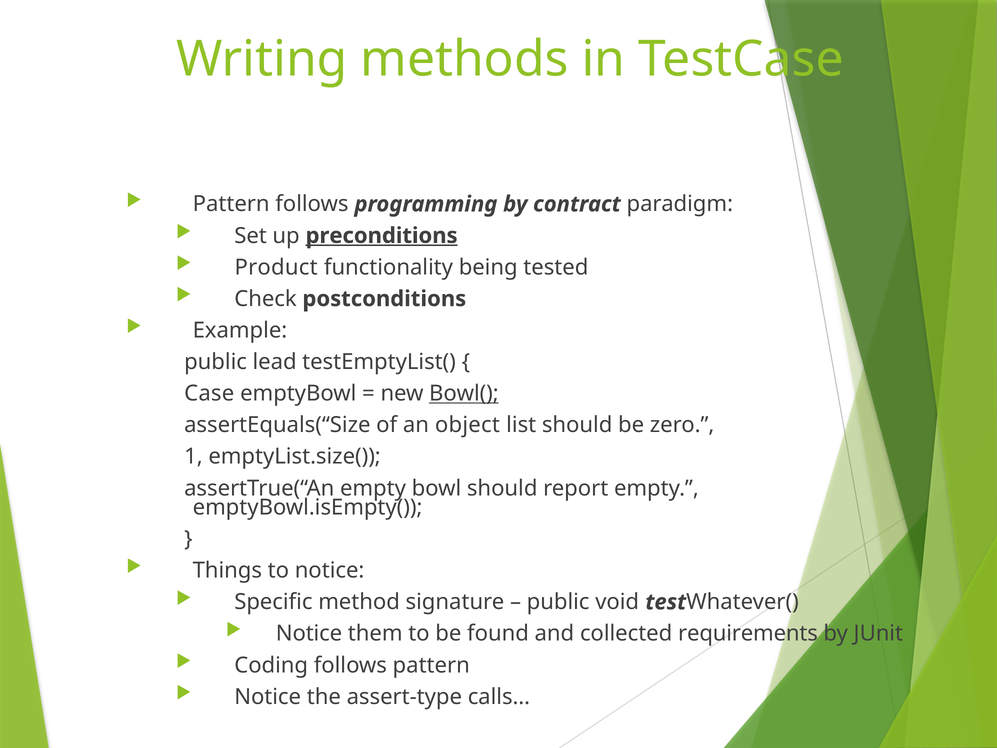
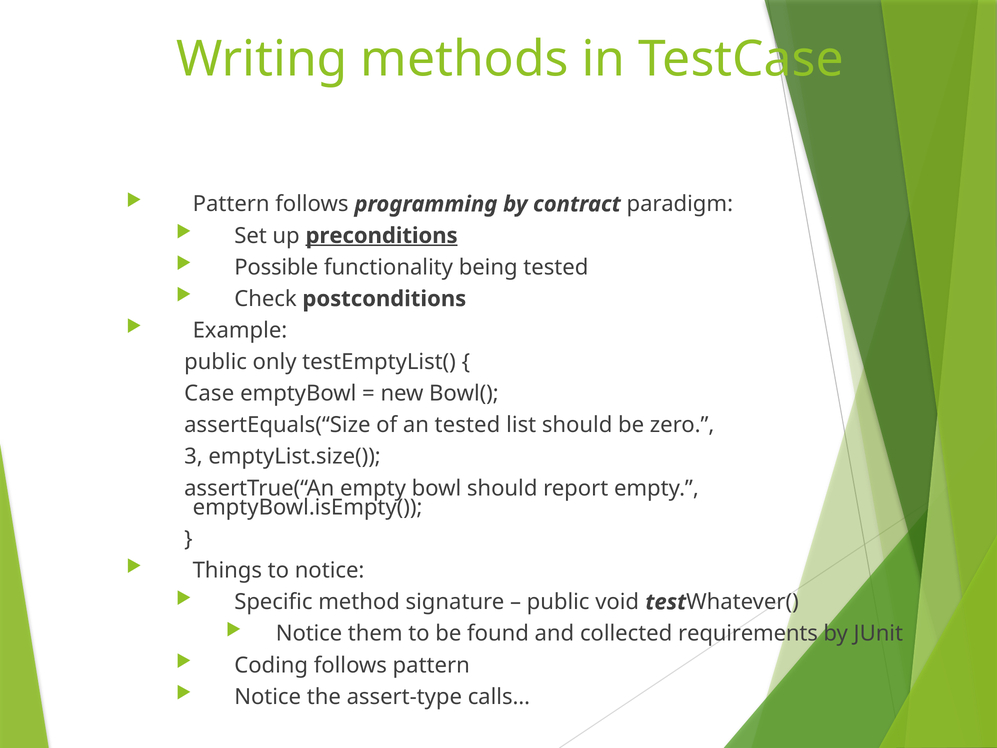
Product: Product -> Possible
lead: lead -> only
Bowl( underline: present -> none
an object: object -> tested
1: 1 -> 3
